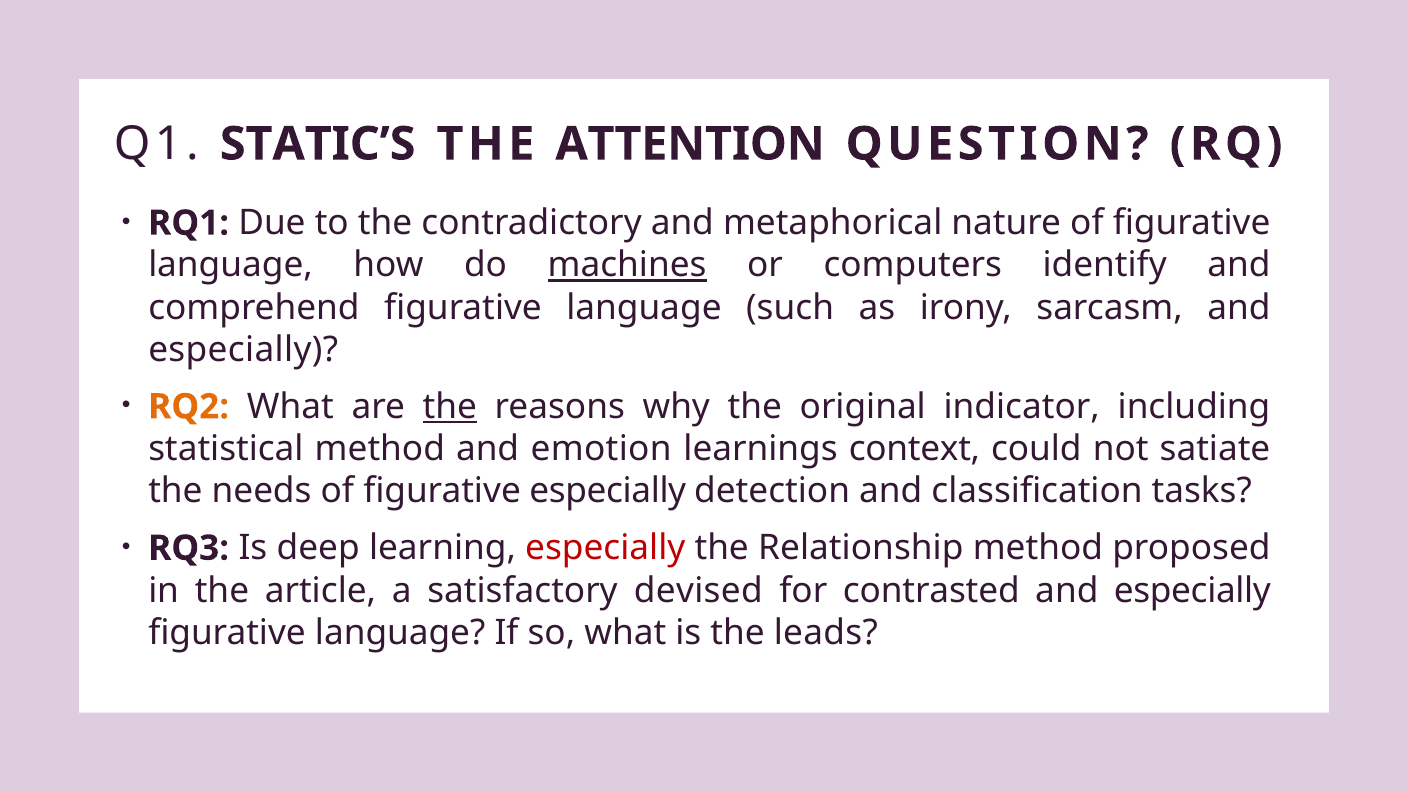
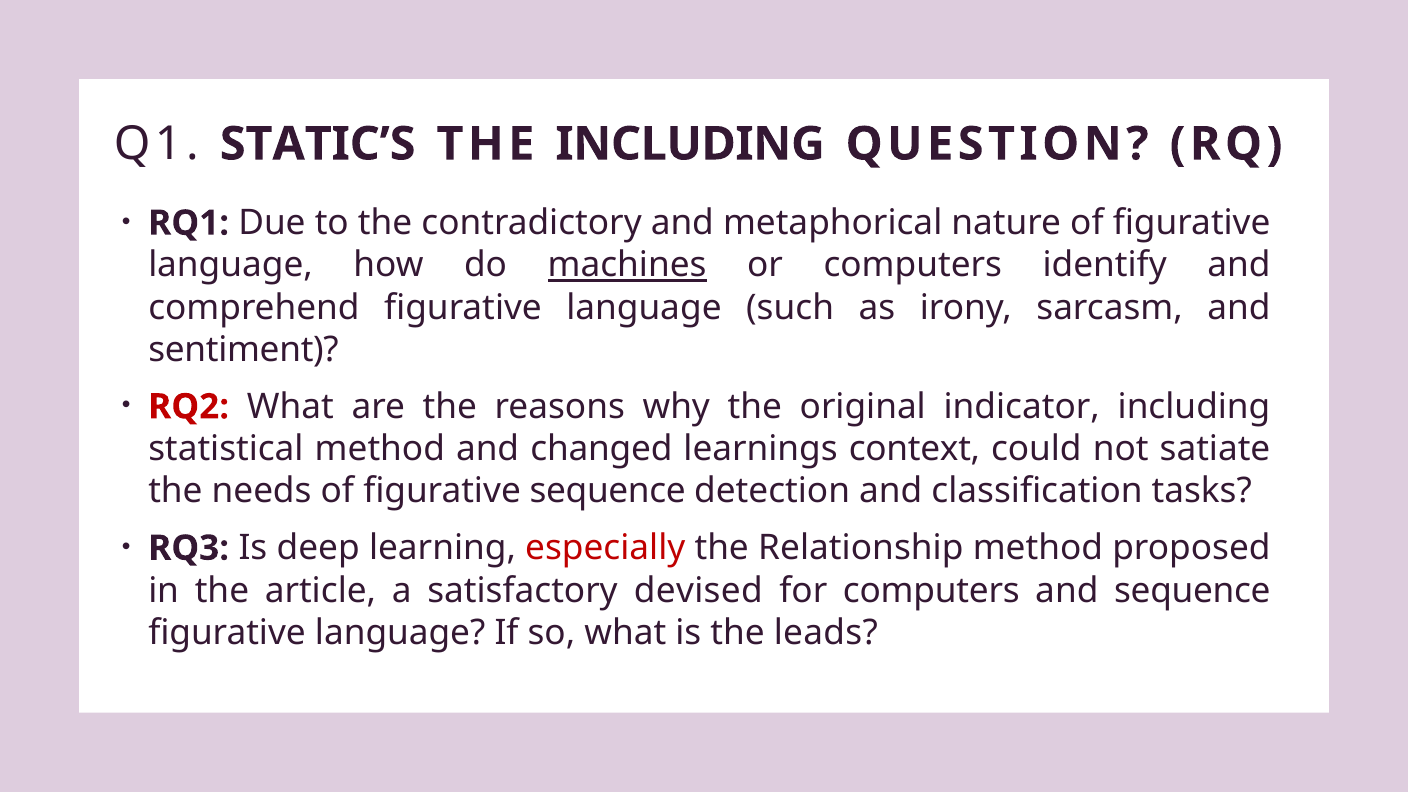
THE ATTENTION: ATTENTION -> INCLUDING
especially at (243, 350): especially -> sentiment
RQ2 colour: orange -> red
the at (450, 407) underline: present -> none
emotion: emotion -> changed
figurative especially: especially -> sequence
for contrasted: contrasted -> computers
especially at (1192, 590): especially -> sequence
